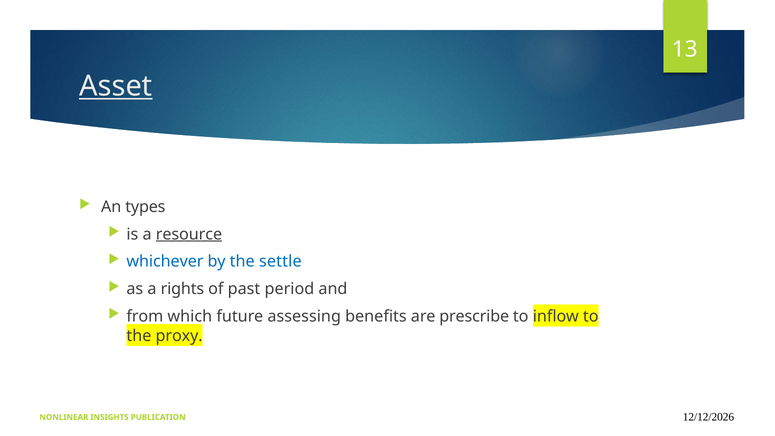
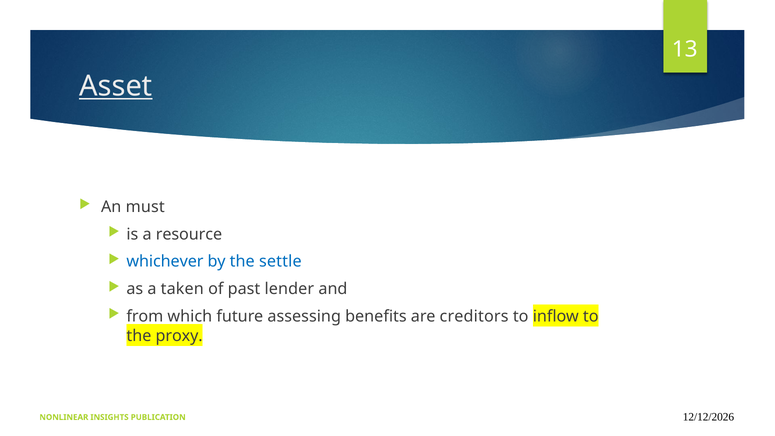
types: types -> must
resource underline: present -> none
rights: rights -> taken
period: period -> lender
prescribe: prescribe -> creditors
